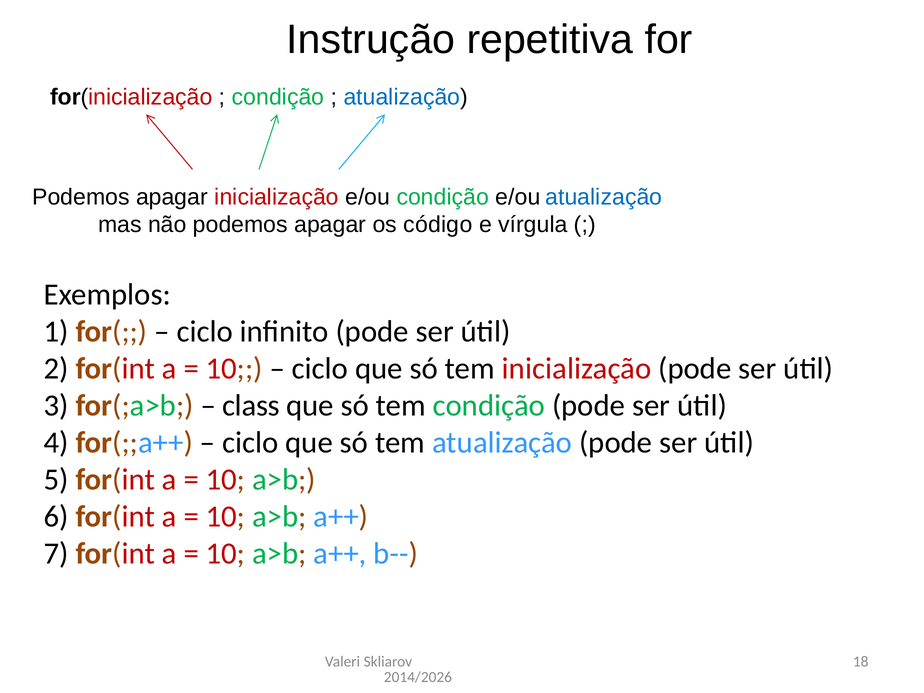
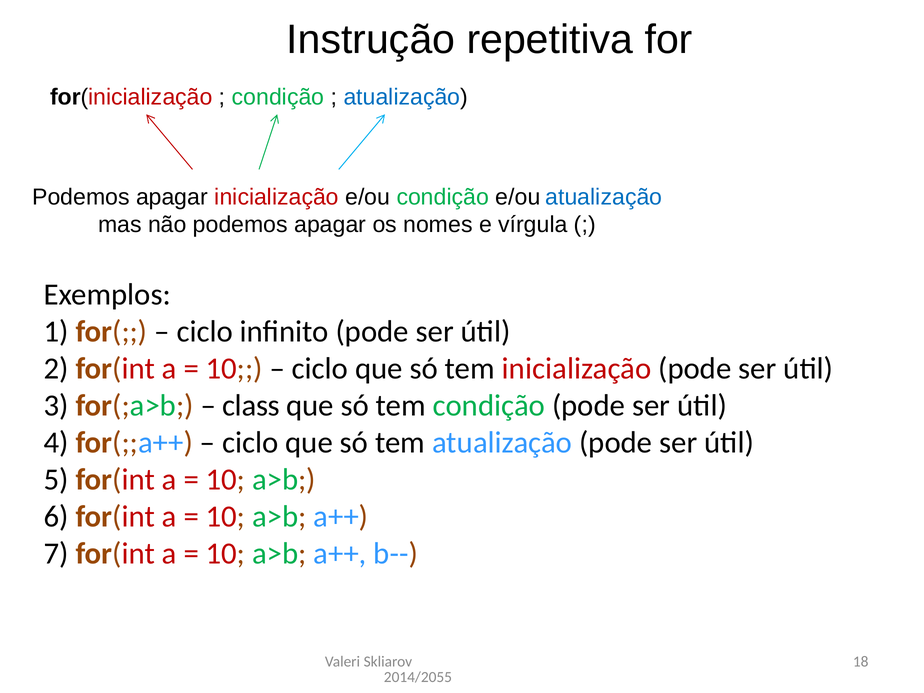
código: código -> nomes
2014/2026: 2014/2026 -> 2014/2055
